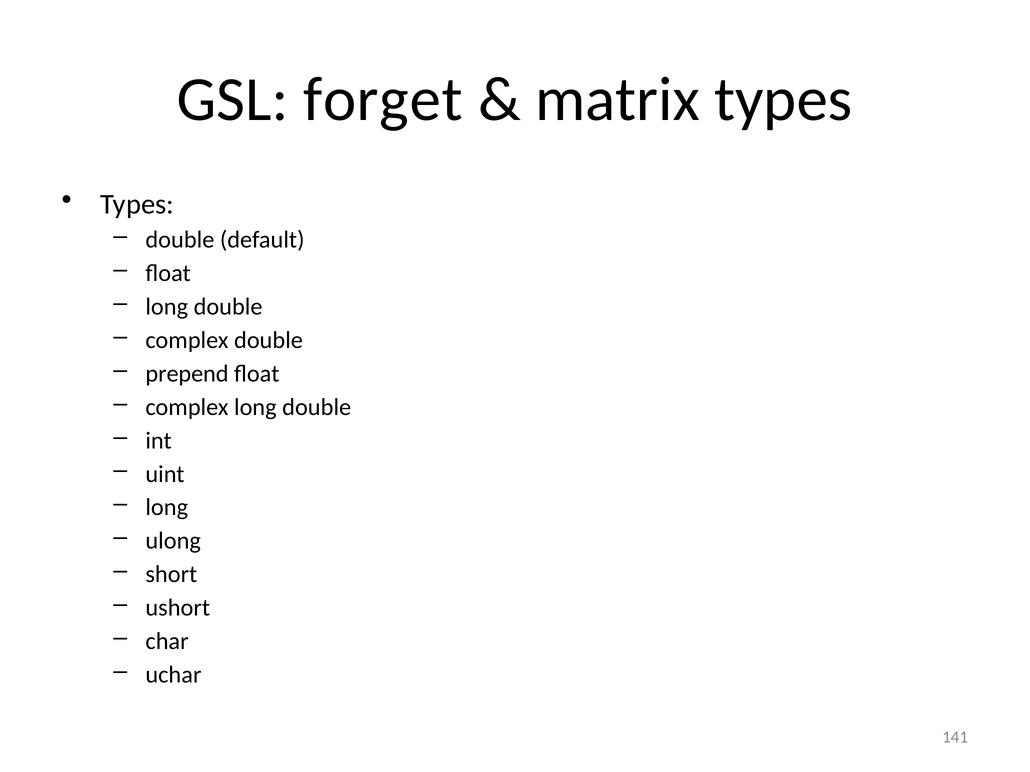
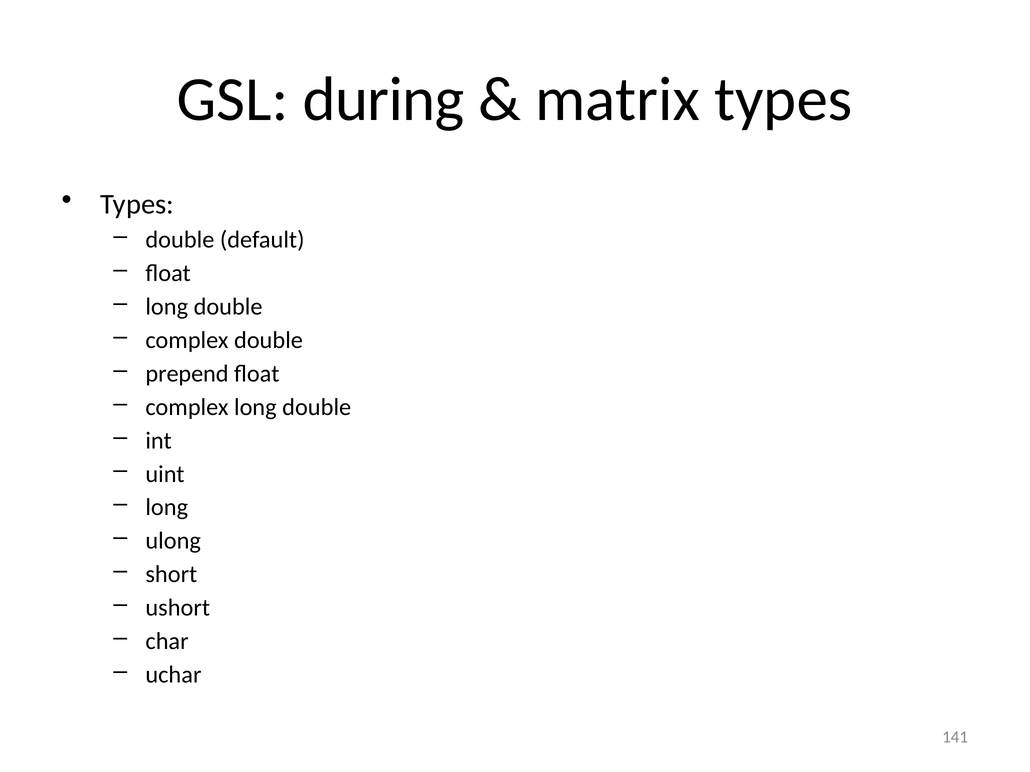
forget: forget -> during
